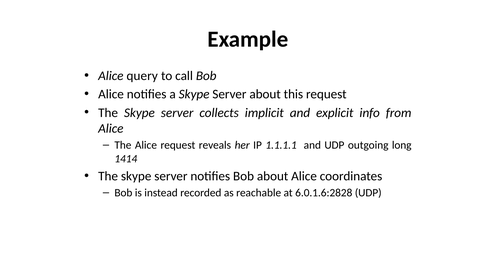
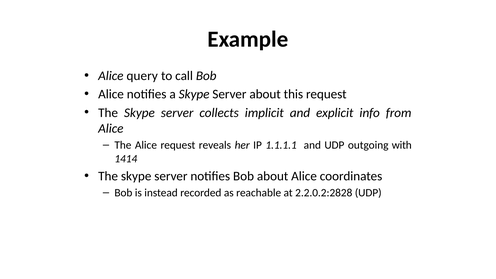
long: long -> with
6.0.1.6:2828: 6.0.1.6:2828 -> 2.2.0.2:2828
